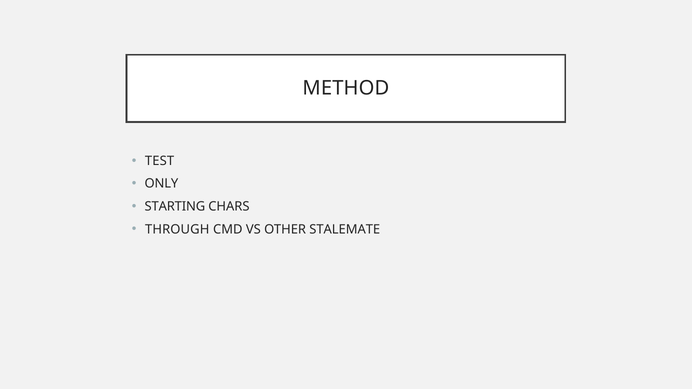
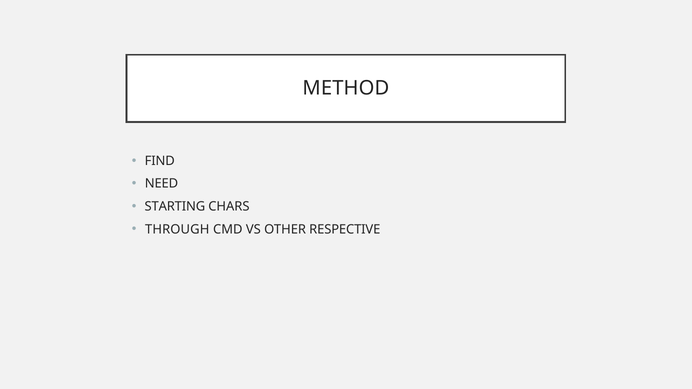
TEST: TEST -> FIND
ONLY: ONLY -> NEED
STALEMATE: STALEMATE -> RESPECTIVE
